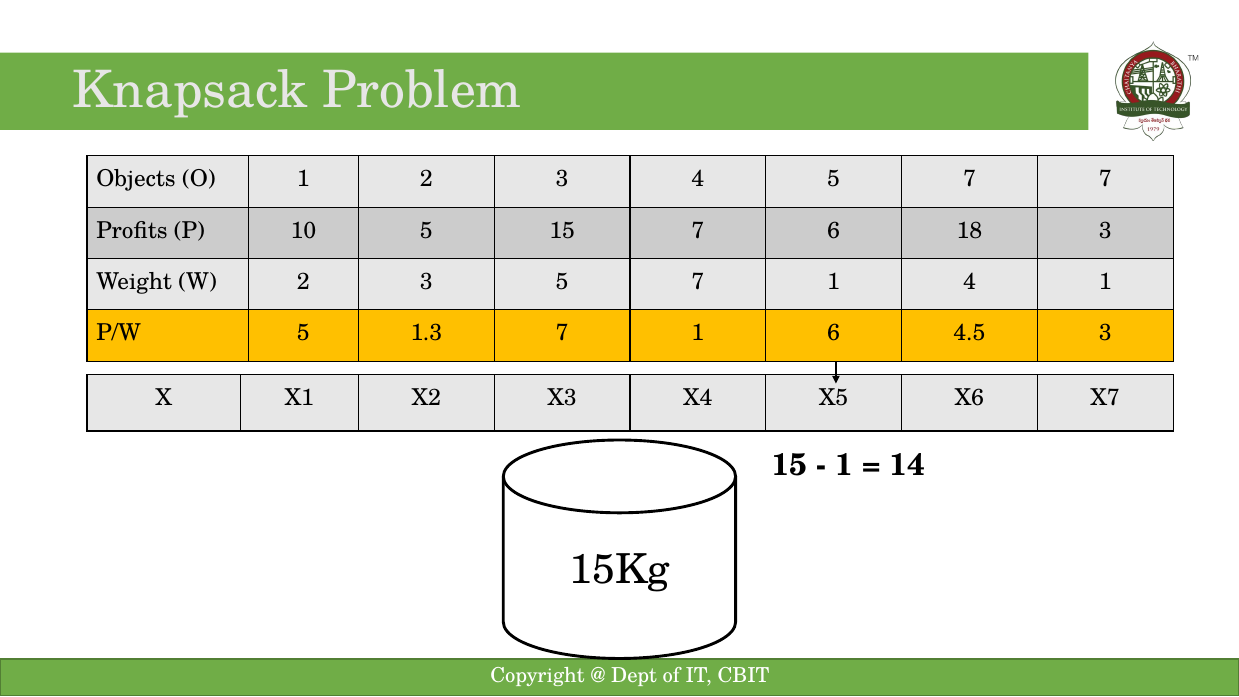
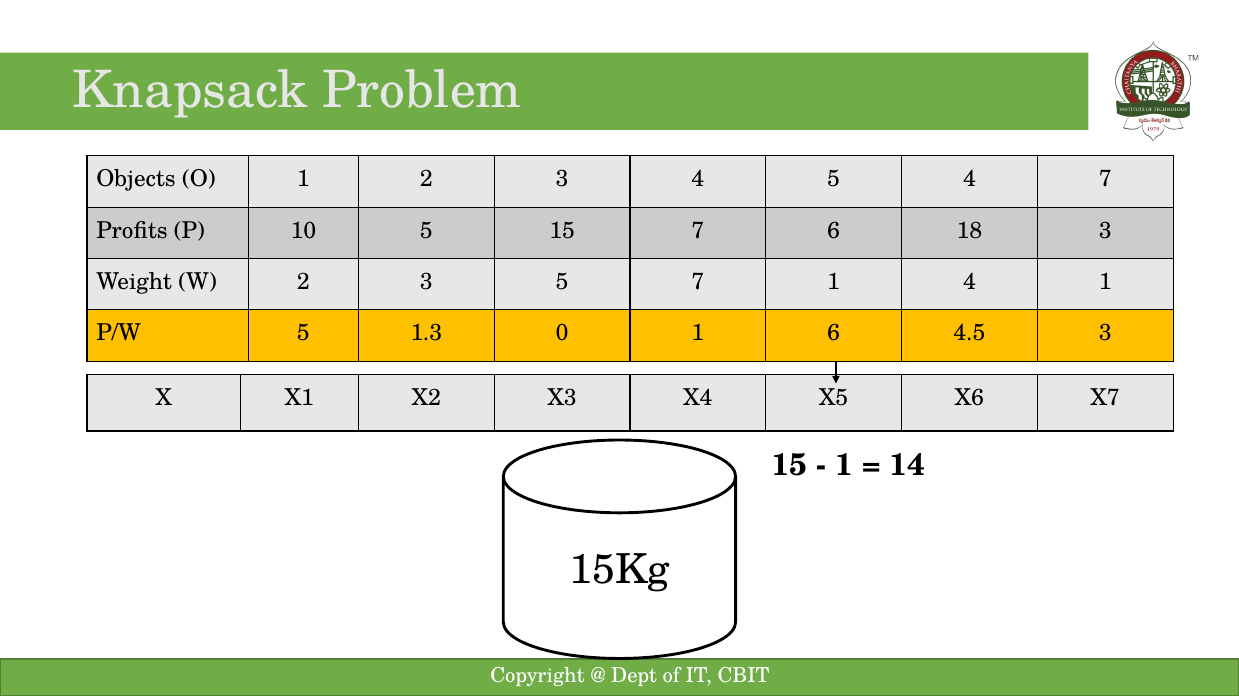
4 5 7: 7 -> 4
1.3 7: 7 -> 0
